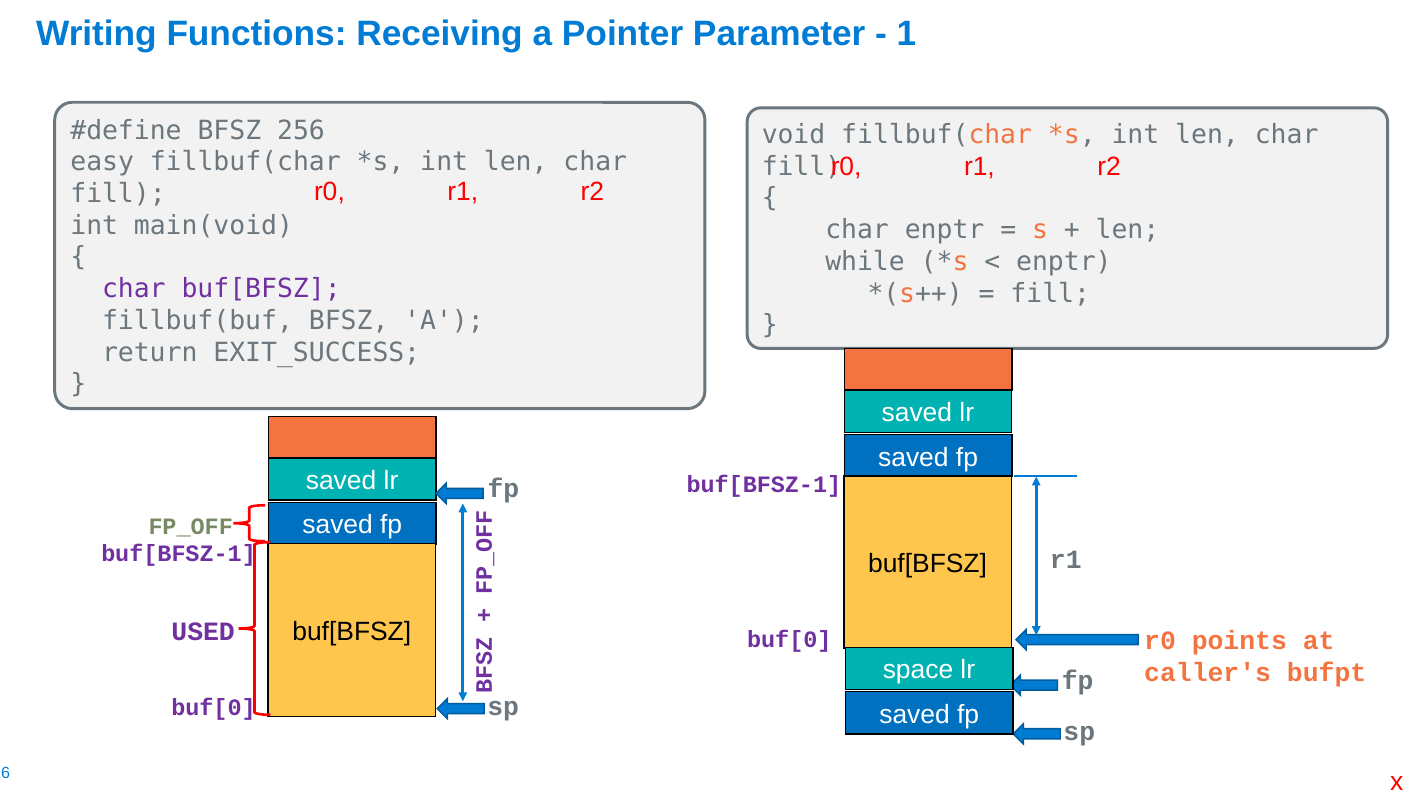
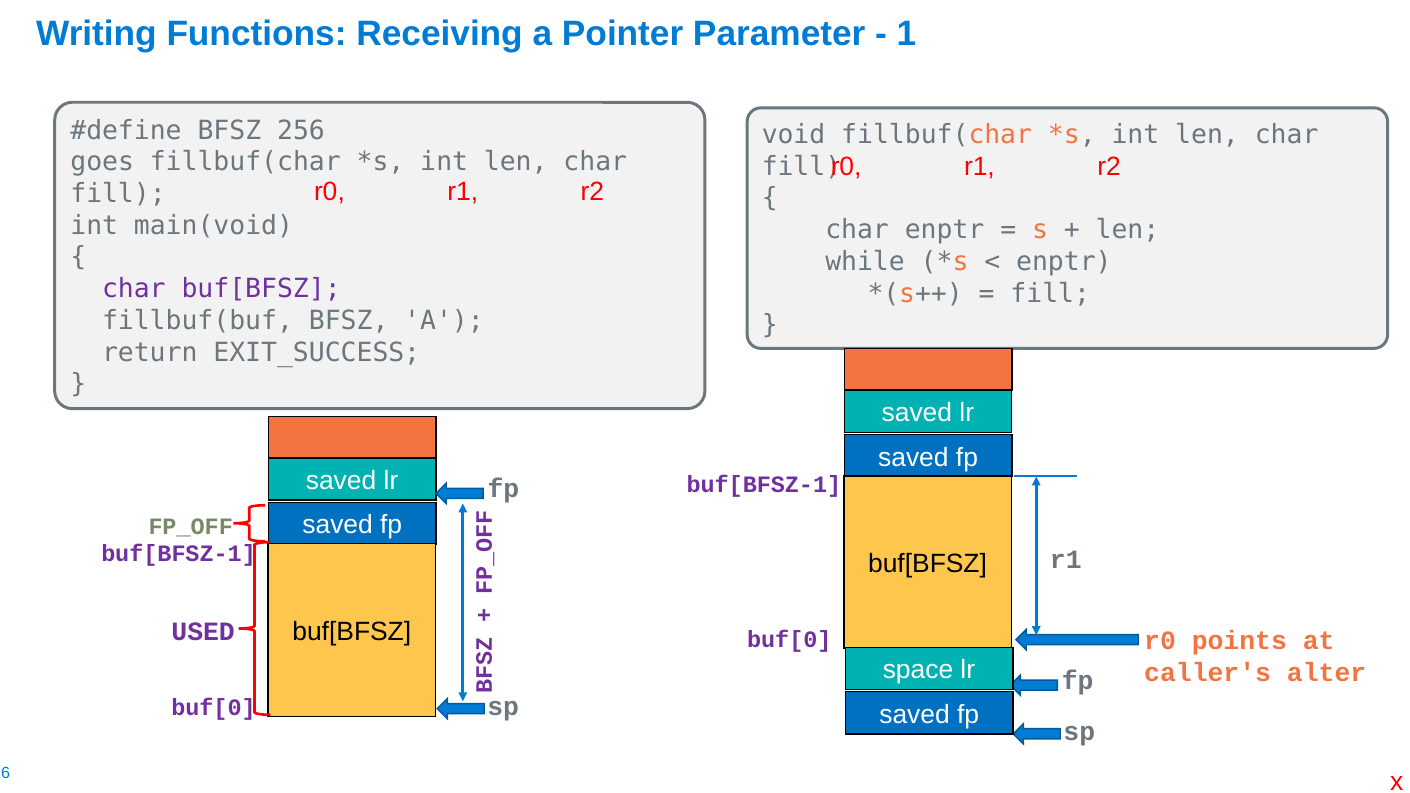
easy: easy -> goes
bufpt: bufpt -> alter
